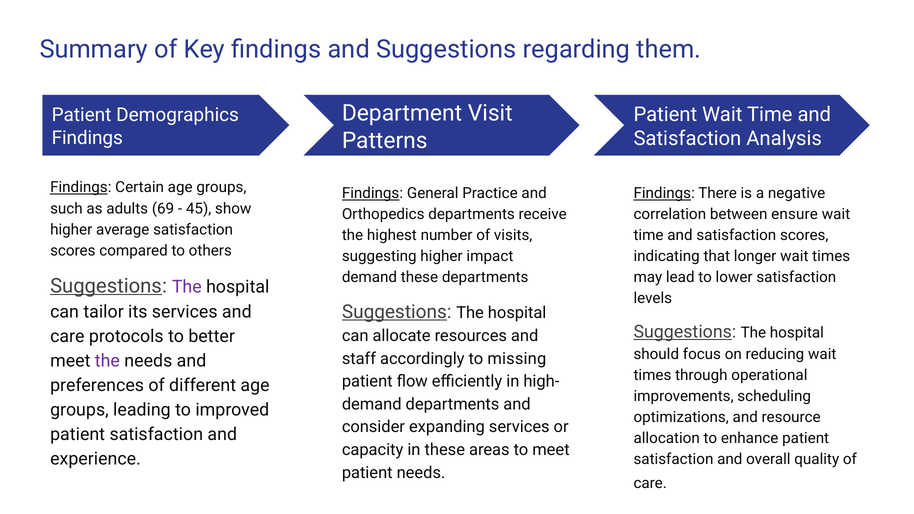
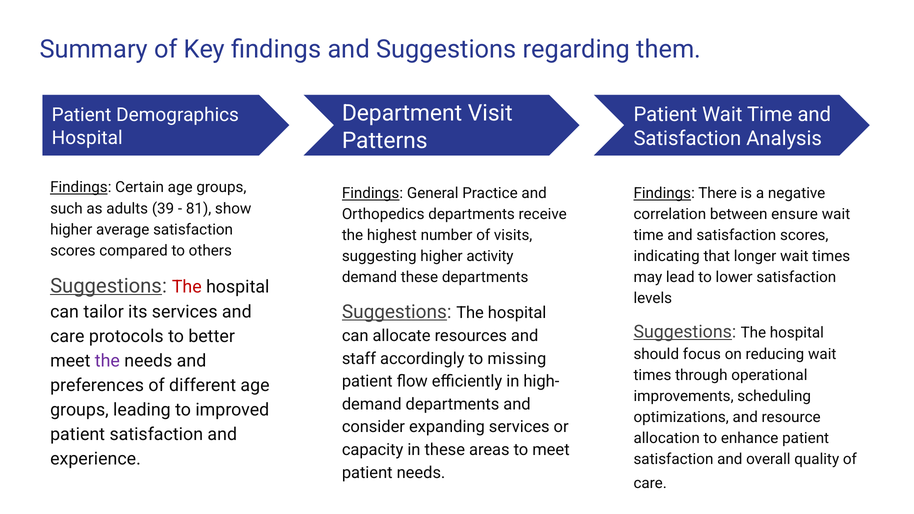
Findings at (87, 138): Findings -> Hospital
69: 69 -> 39
45: 45 -> 81
impact: impact -> activity
The at (187, 287) colour: purple -> red
